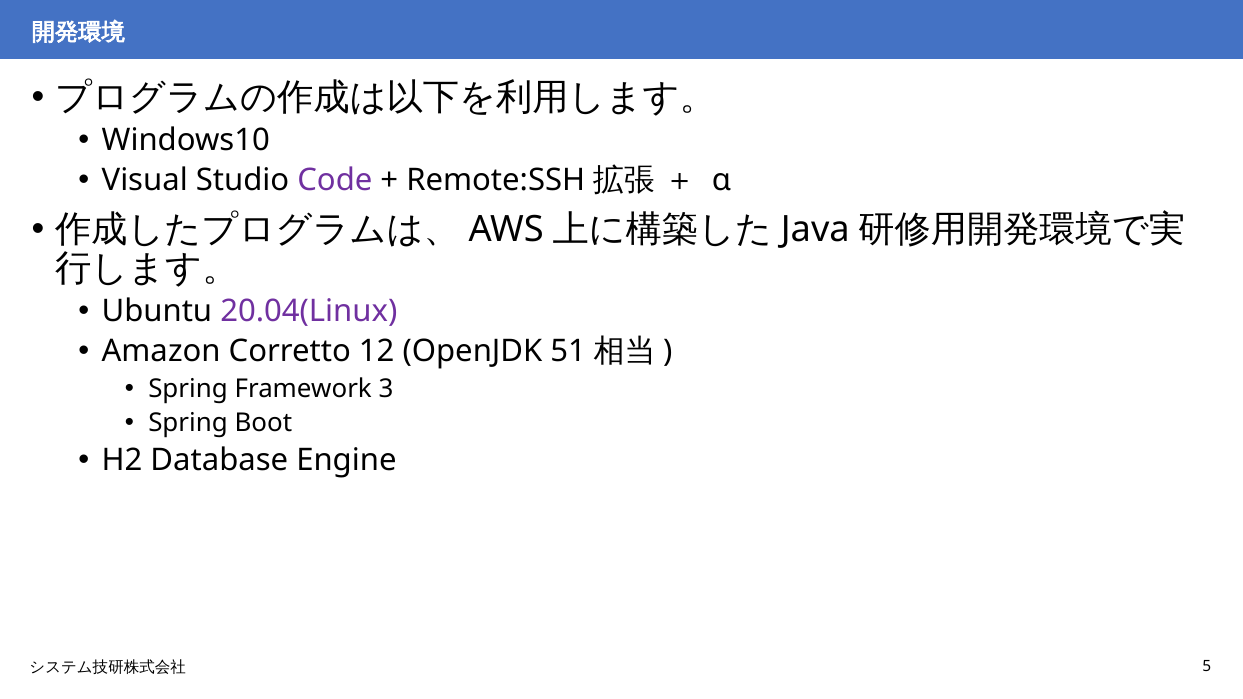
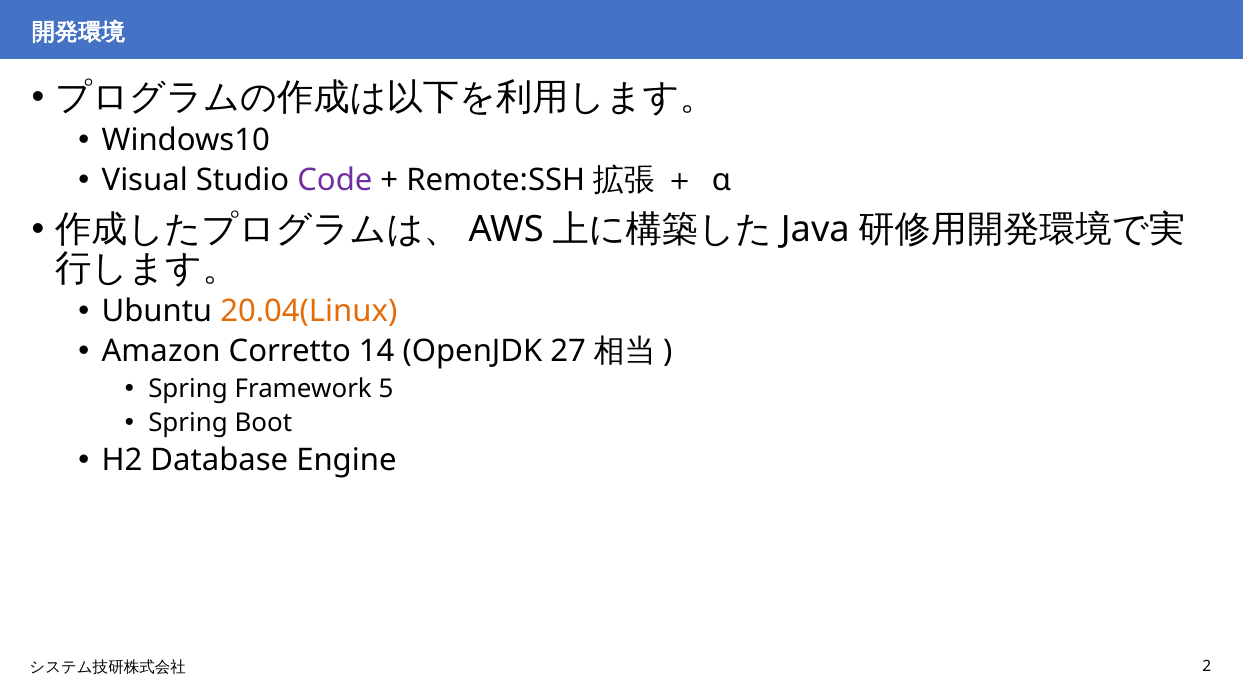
20.04(Linux colour: purple -> orange
12: 12 -> 14
51: 51 -> 27
3: 3 -> 5
5: 5 -> 2
